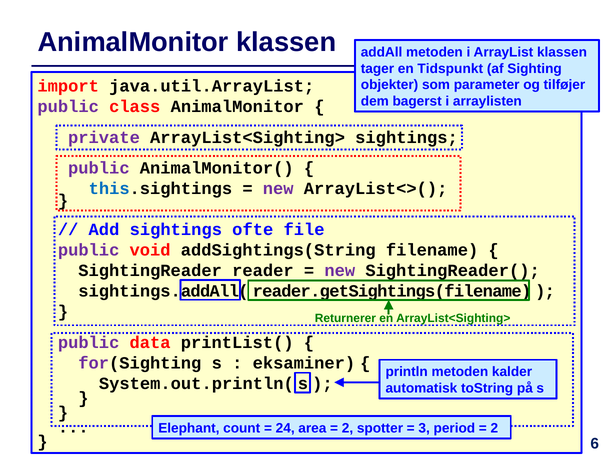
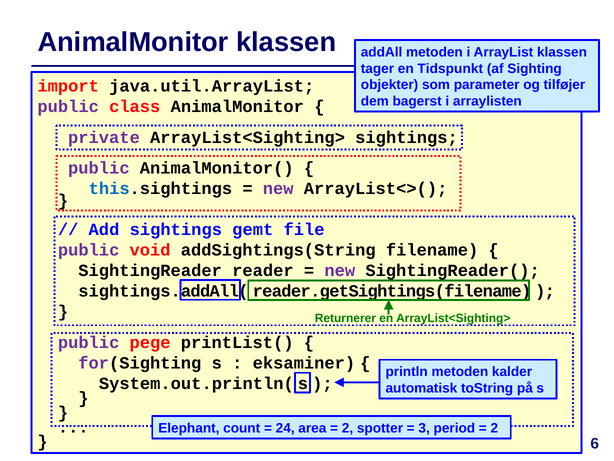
ofte: ofte -> gemt
data: data -> pege
